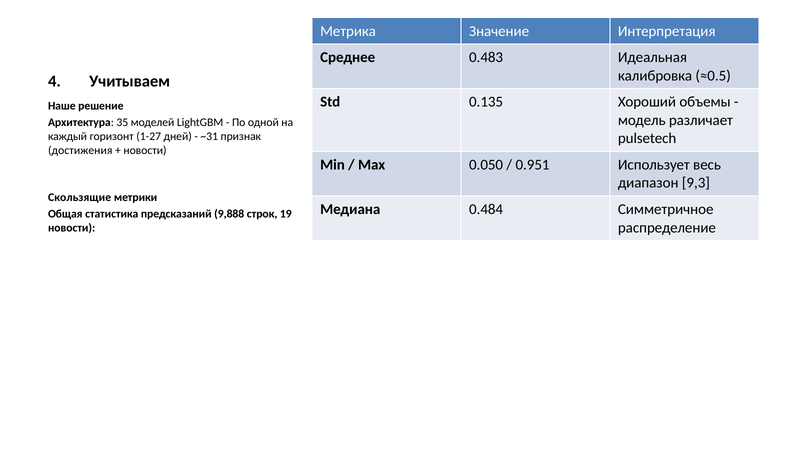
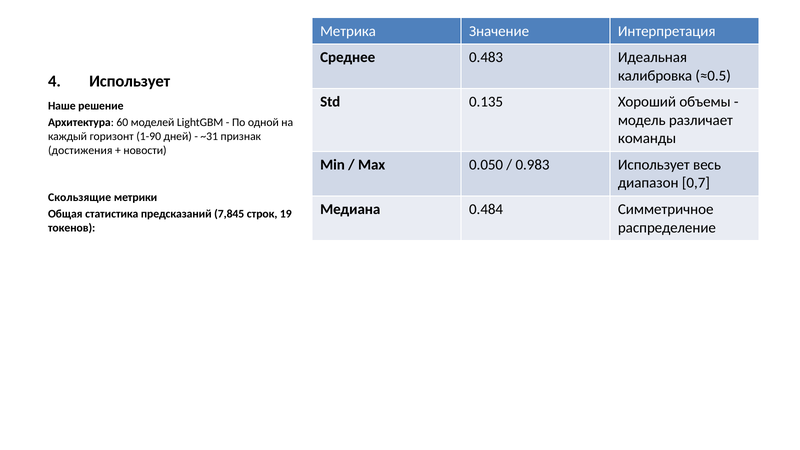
4 Учитываем: Учитываем -> Использует
35: 35 -> 60
1-27: 1-27 -> 1-90
pulsetech: pulsetech -> команды
0.951: 0.951 -> 0.983
9,3: 9,3 -> 0,7
9,888: 9,888 -> 7,845
новости at (72, 228): новости -> токенов
